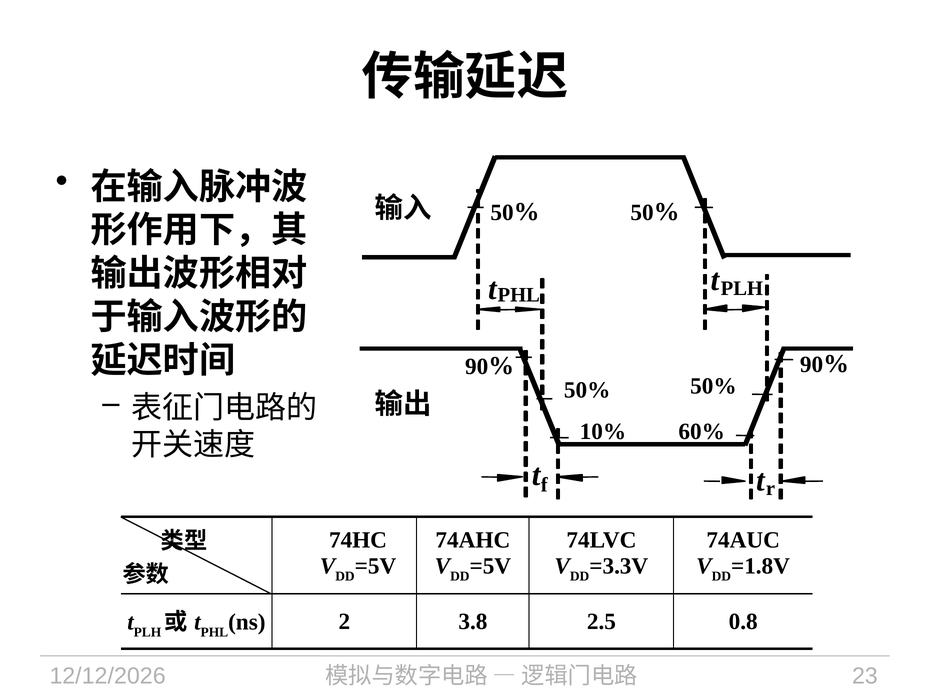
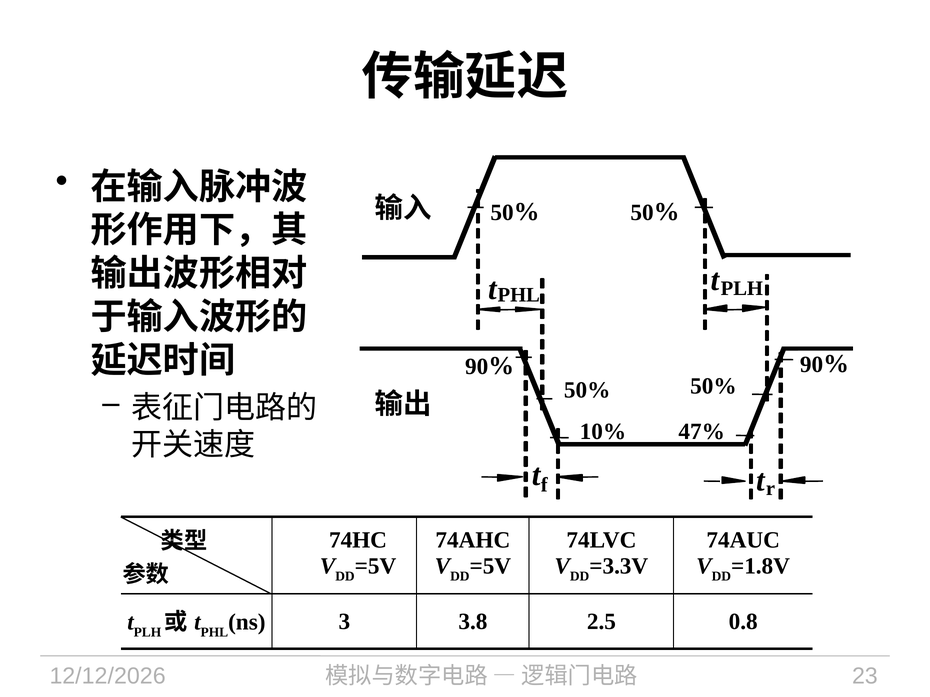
60%: 60% -> 47%
2: 2 -> 3
